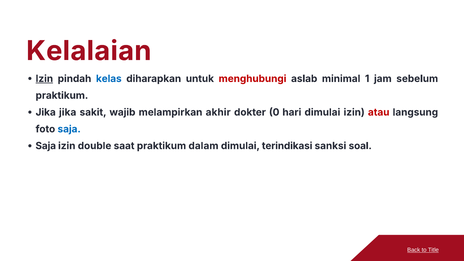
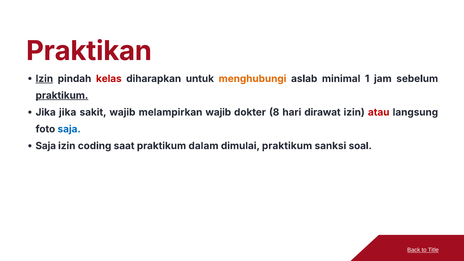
Kelalaian: Kelalaian -> Praktikan
kelas colour: blue -> red
menghubungi colour: red -> orange
praktikum at (62, 95) underline: none -> present
melampirkan akhir: akhir -> wajib
0: 0 -> 8
hari dimulai: dimulai -> dirawat
double: double -> coding
dimulai terindikasi: terindikasi -> praktikum
